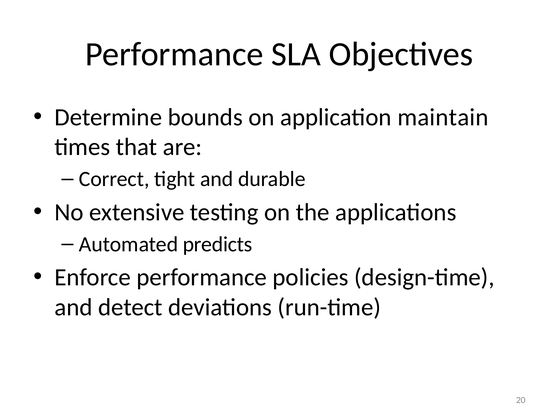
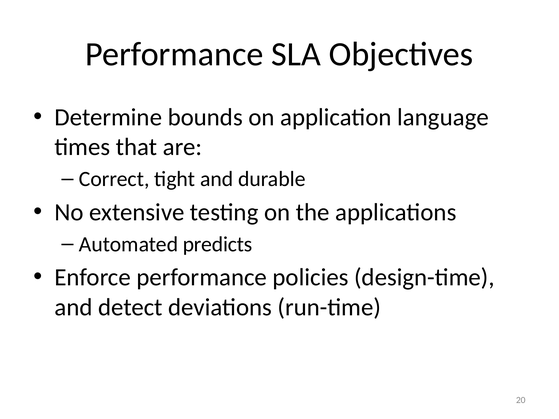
maintain: maintain -> language
